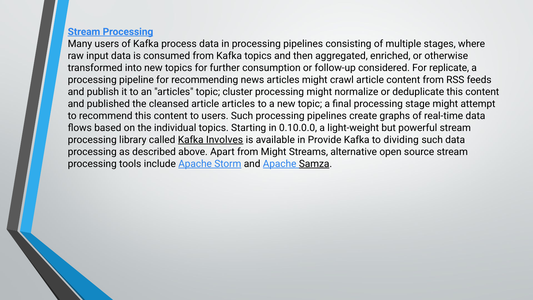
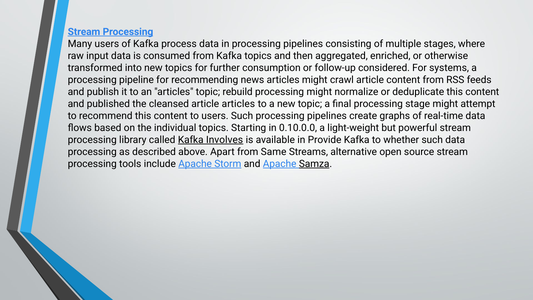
replicate: replicate -> systems
cluster: cluster -> rebuild
dividing: dividing -> whether
from Might: Might -> Same
